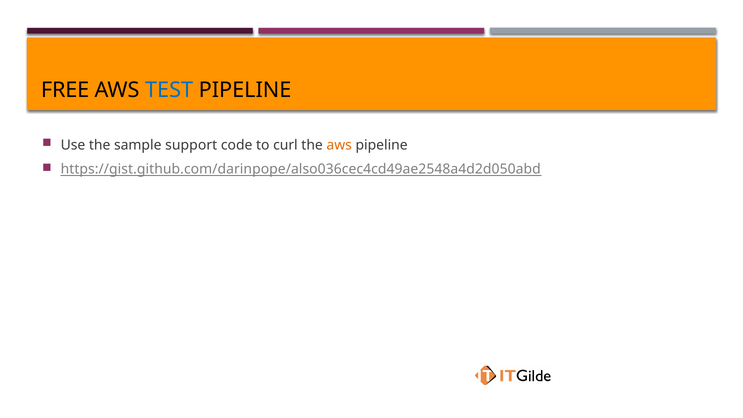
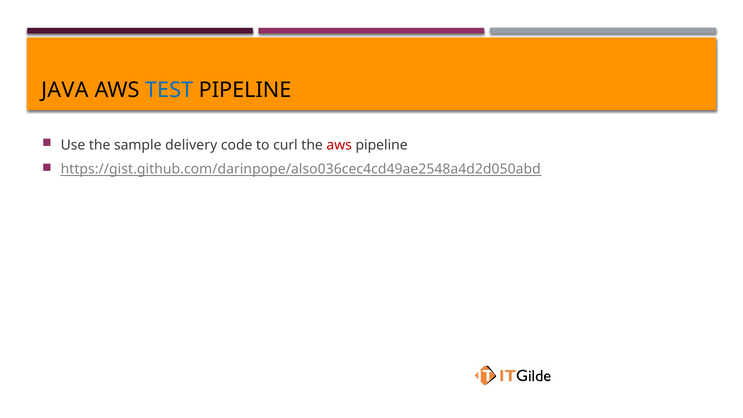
FREE: FREE -> JAVA
support: support -> delivery
aws at (339, 145) colour: orange -> red
